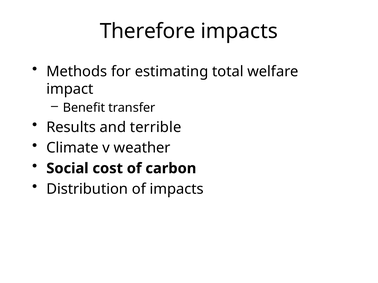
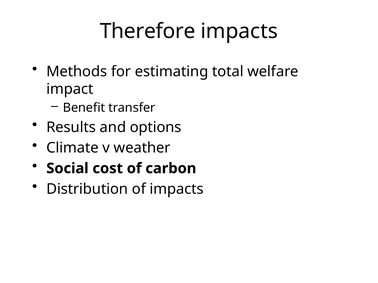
terrible: terrible -> options
